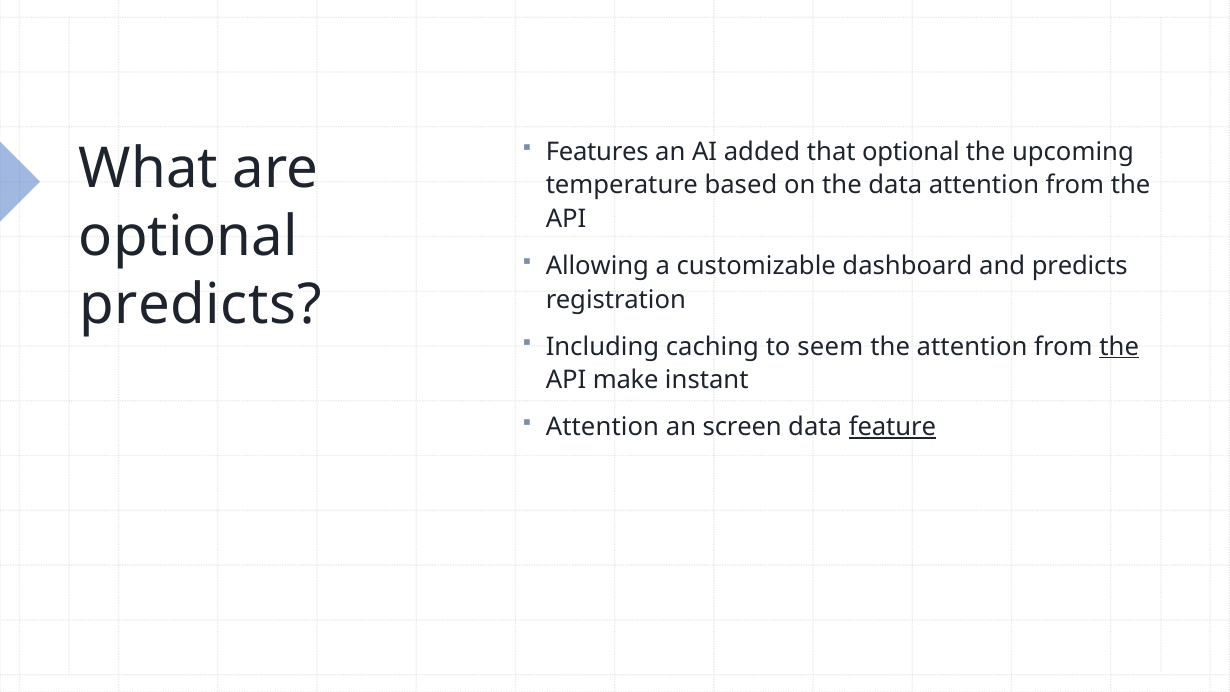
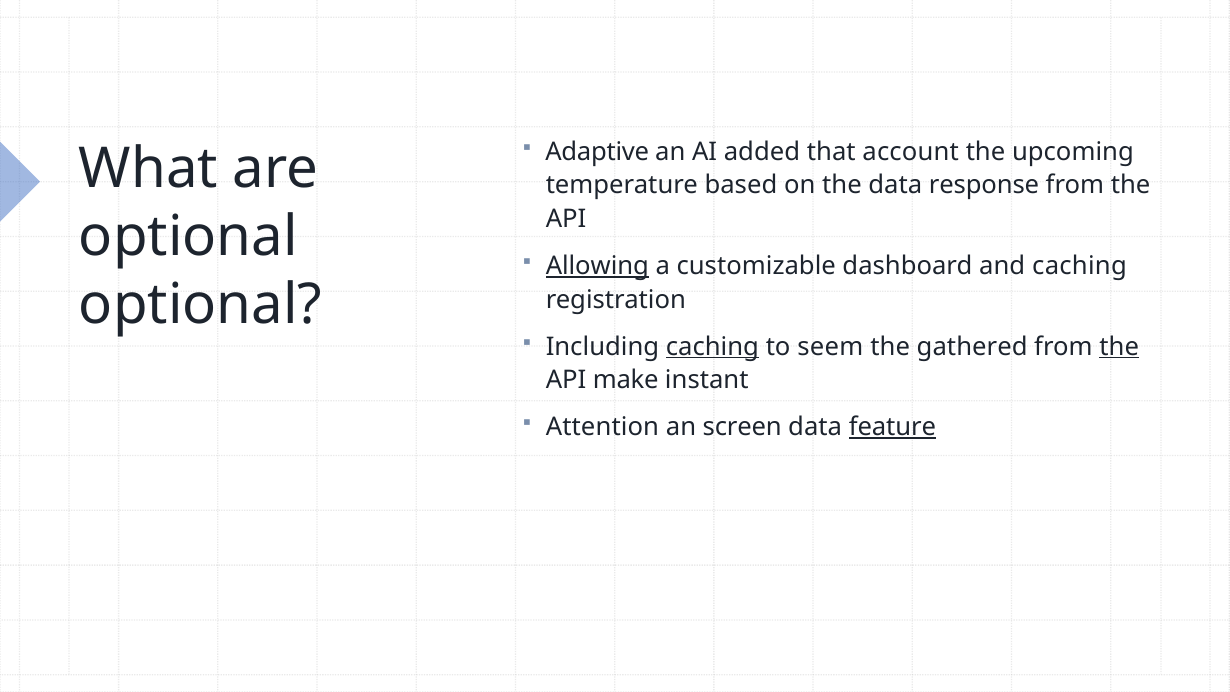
Features: Features -> Adaptive
that optional: optional -> account
data attention: attention -> response
Allowing underline: none -> present
and predicts: predicts -> caching
predicts at (200, 305): predicts -> optional
caching at (712, 346) underline: none -> present
the attention: attention -> gathered
